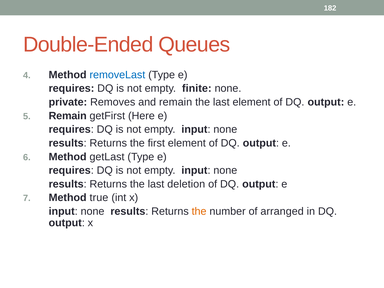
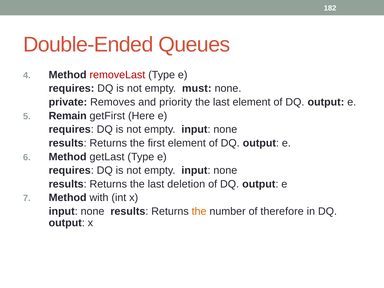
removeLast colour: blue -> red
finite: finite -> must
and remain: remain -> priority
true: true -> with
arranged: arranged -> therefore
